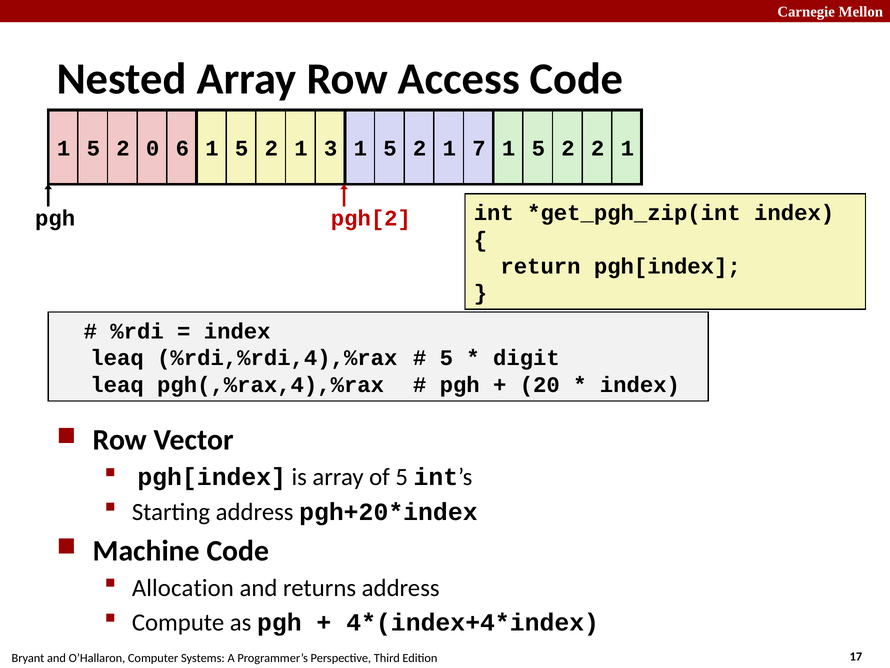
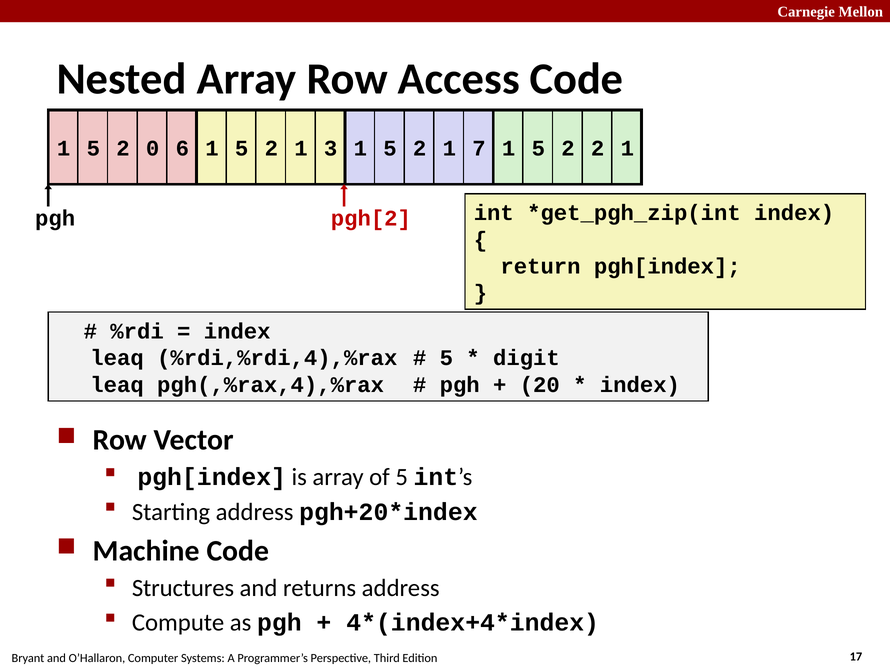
Allocation: Allocation -> Structures
